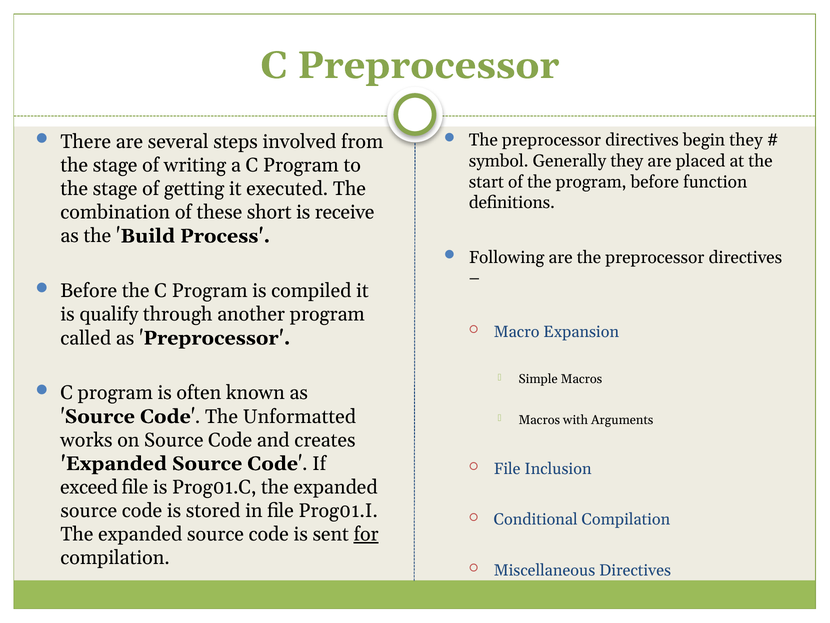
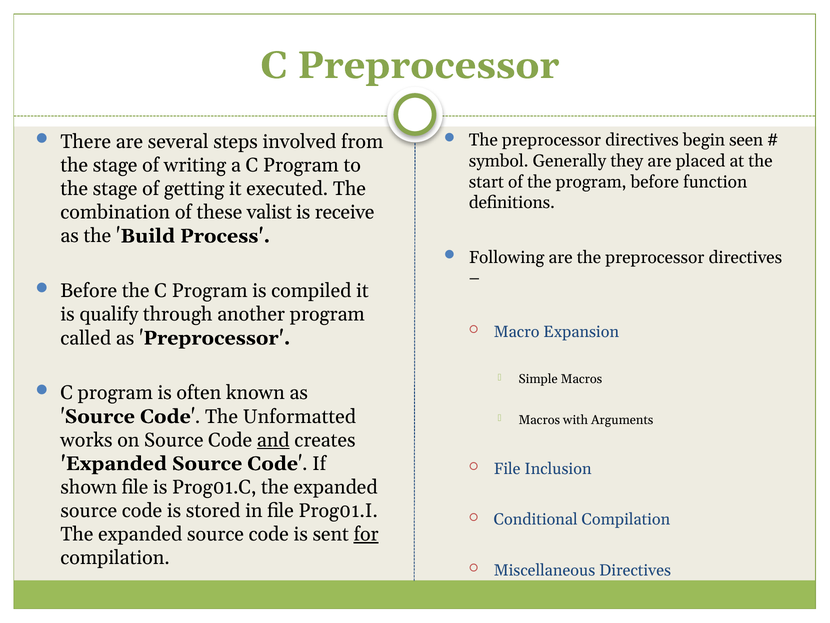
begin they: they -> seen
short: short -> valist
and underline: none -> present
exceed: exceed -> shown
